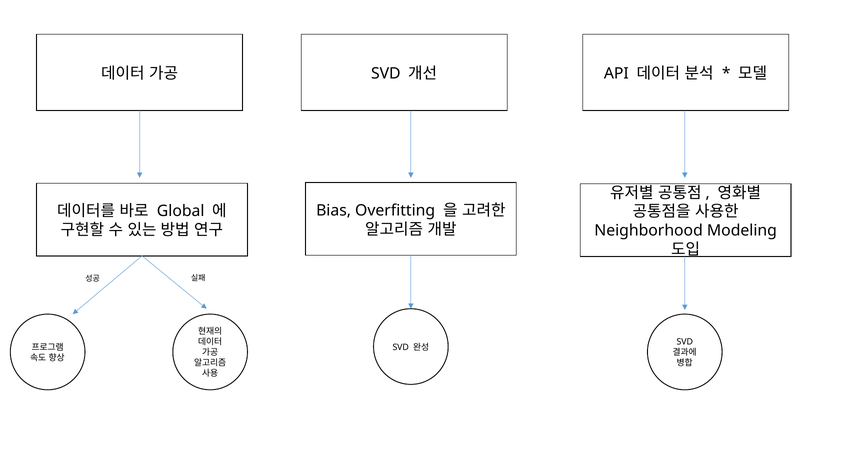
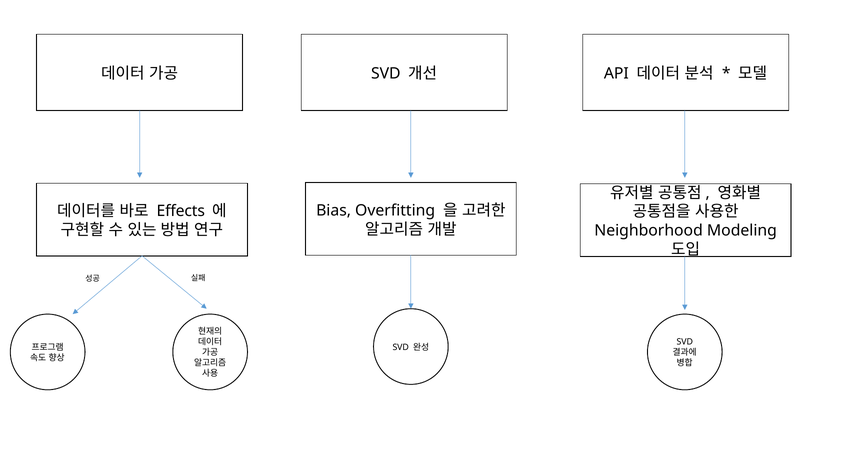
Global: Global -> Effects
